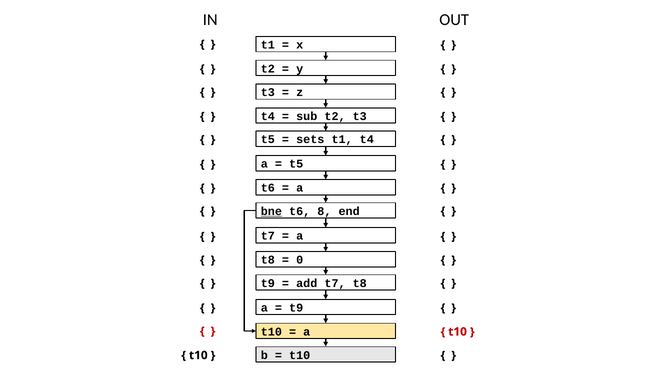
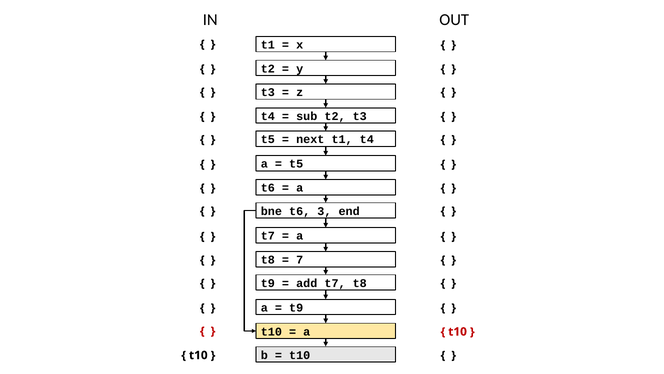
sets: sets -> next
bne underline: present -> none
8: 8 -> 3
0: 0 -> 7
